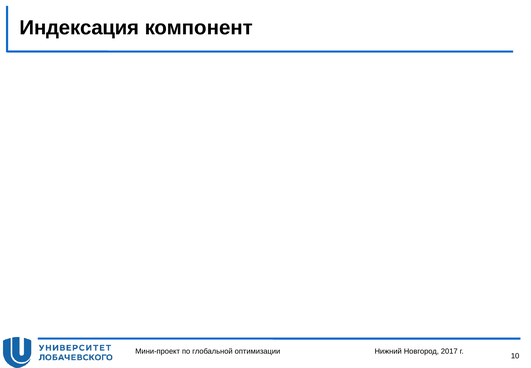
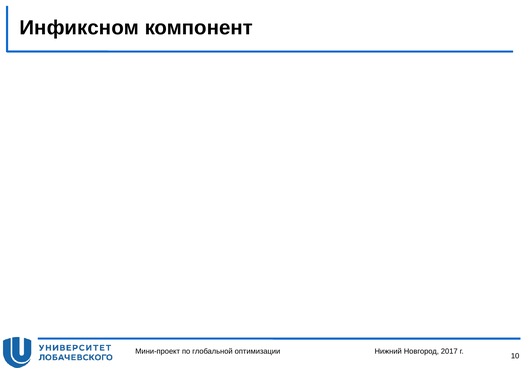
Индексация: Индексация -> Инфиксном
